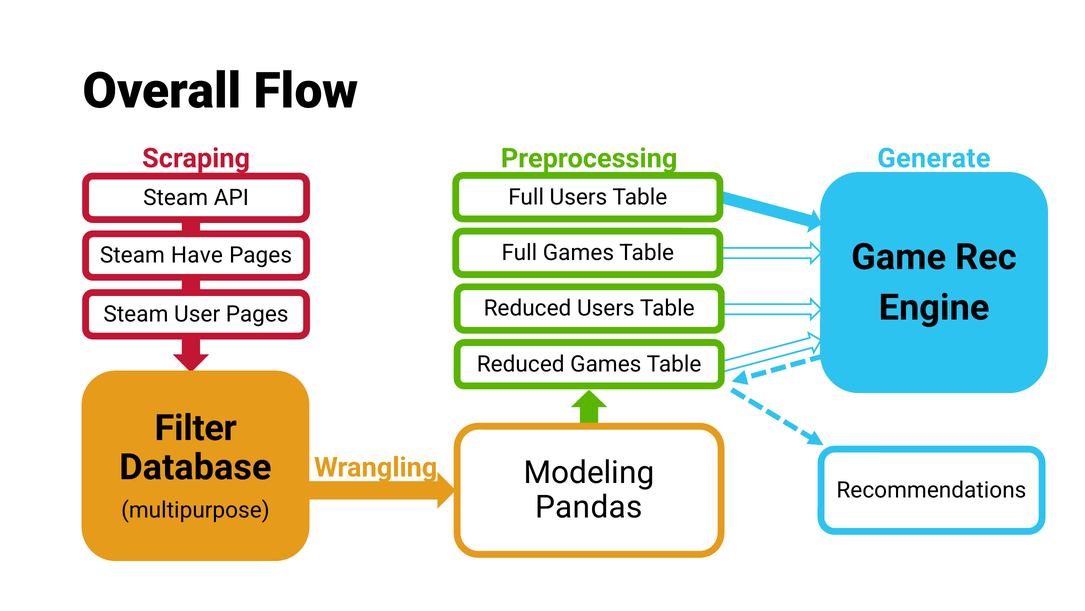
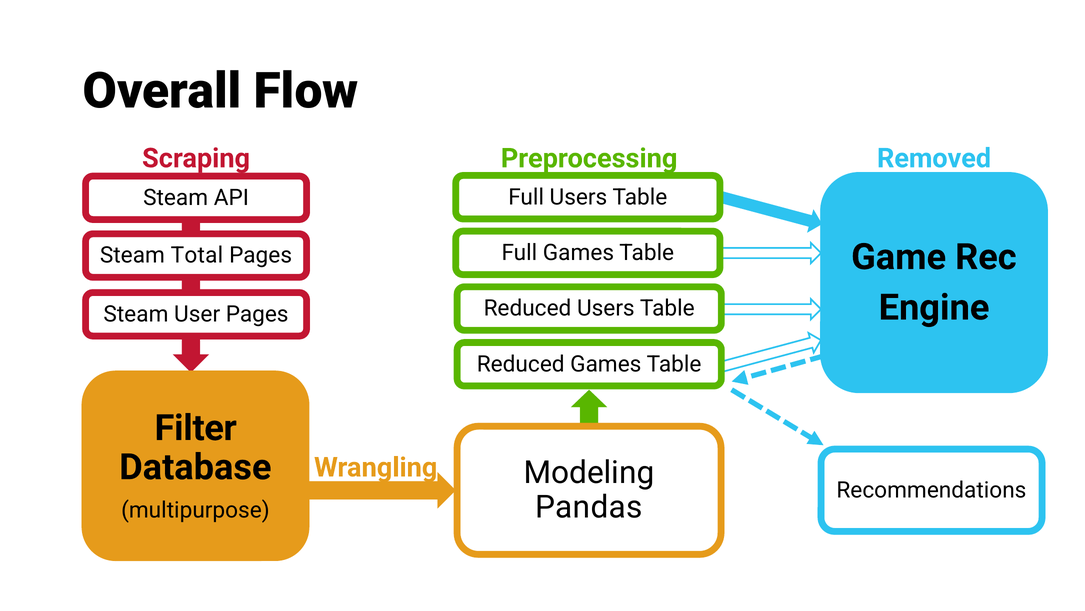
Generate: Generate -> Removed
Have: Have -> Total
